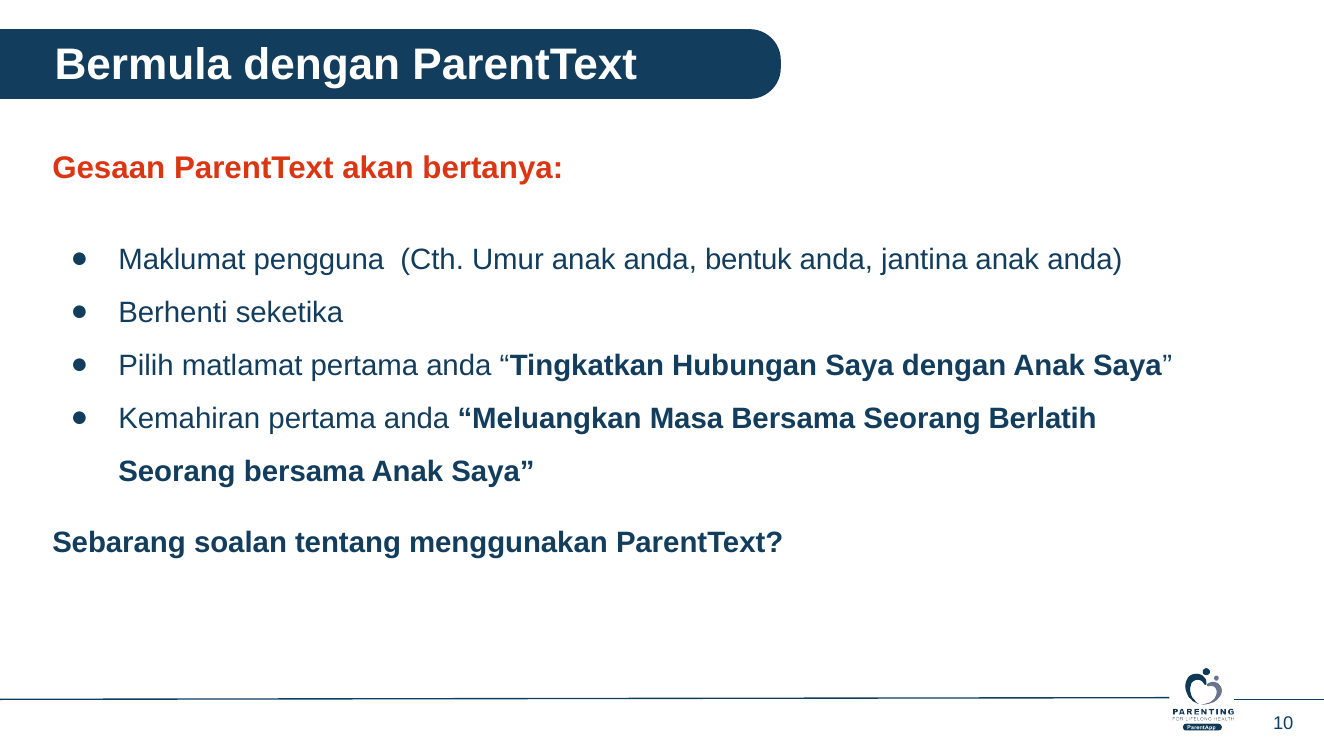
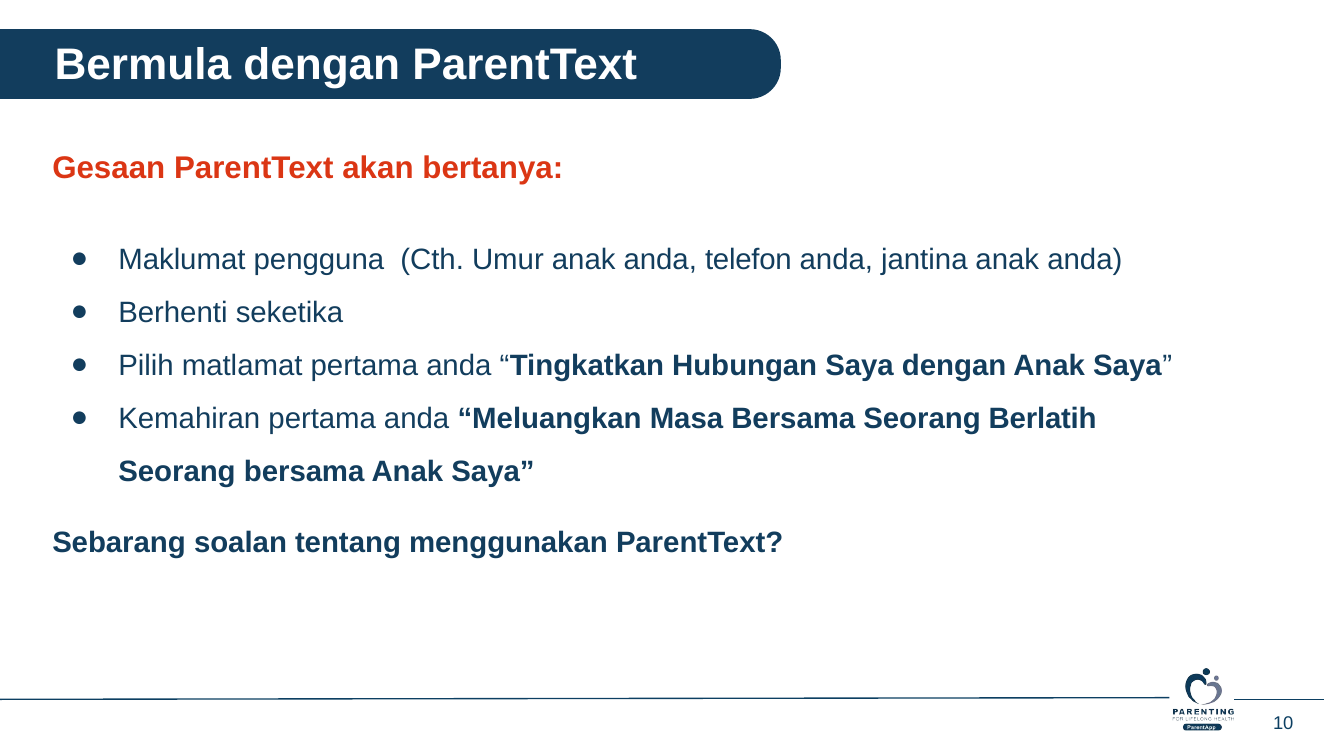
bentuk: bentuk -> telefon
